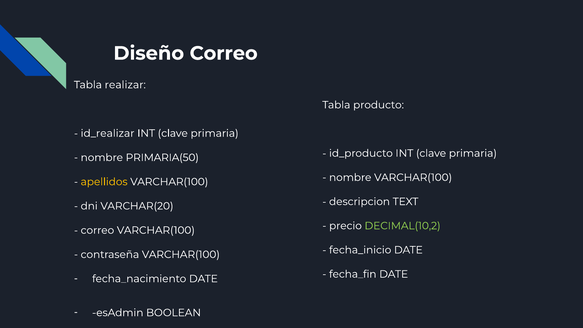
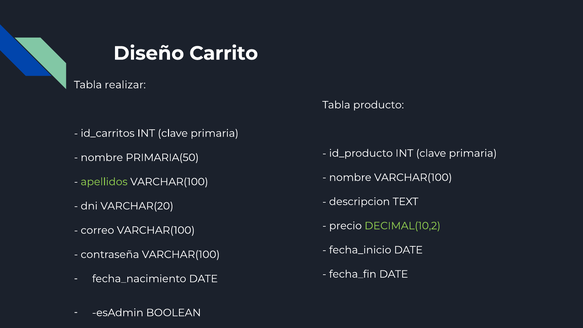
Diseño Correo: Correo -> Carrito
id_realizar: id_realizar -> id_carritos
apellidos colour: yellow -> light green
